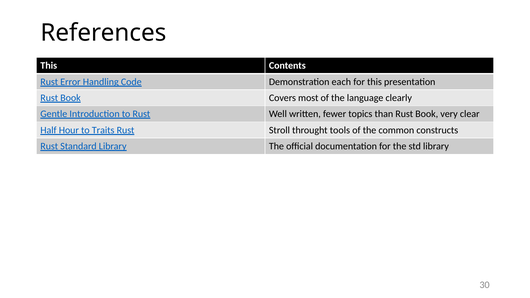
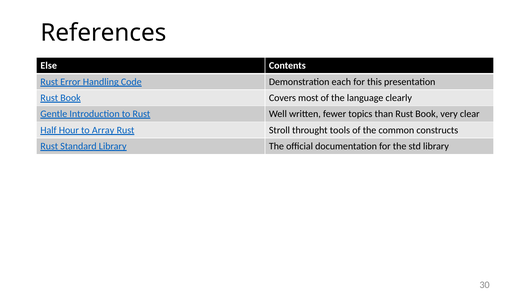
This at (49, 66): This -> Else
Traits: Traits -> Array
